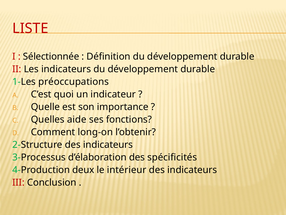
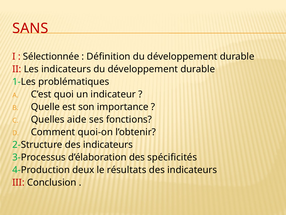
LISTE: LISTE -> SANS
préoccupations: préoccupations -> problématiques
long-on: long-on -> quoi-on
intérieur: intérieur -> résultats
